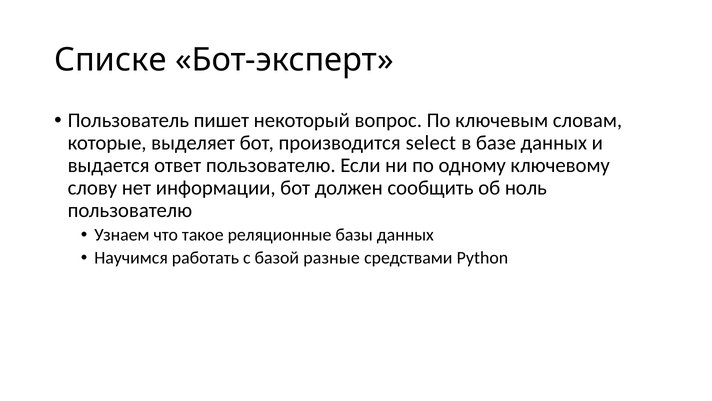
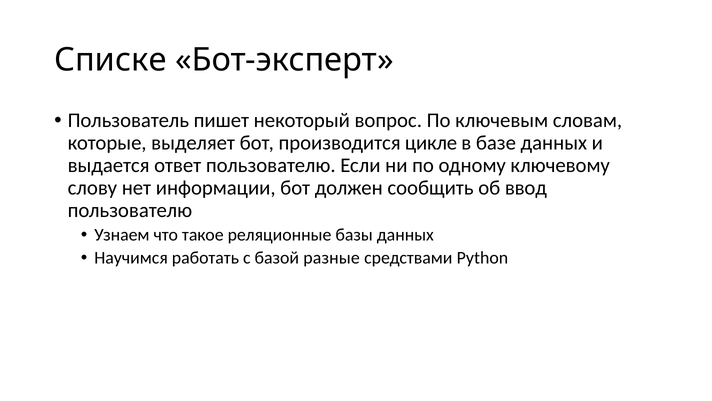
select: select -> цикле
ноль: ноль -> ввод
